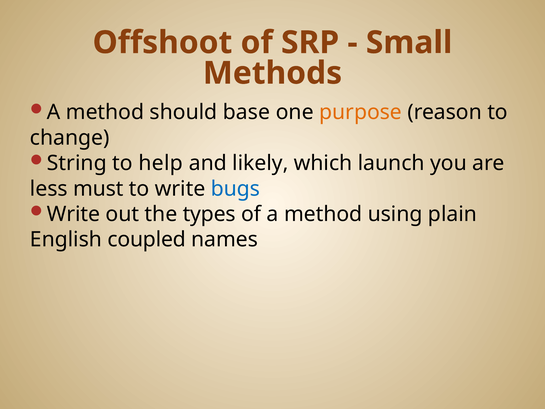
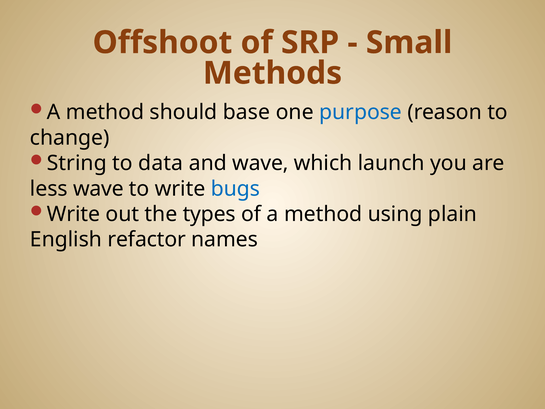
purpose colour: orange -> blue
help: help -> data
and likely: likely -> wave
less must: must -> wave
coupled: coupled -> refactor
